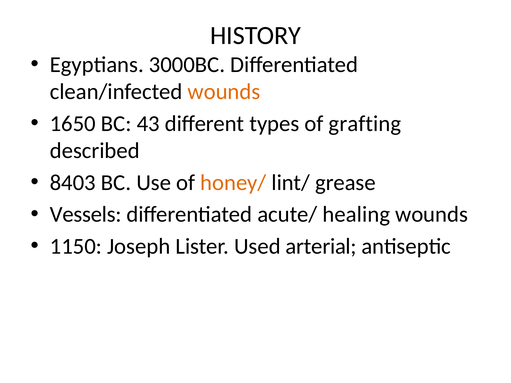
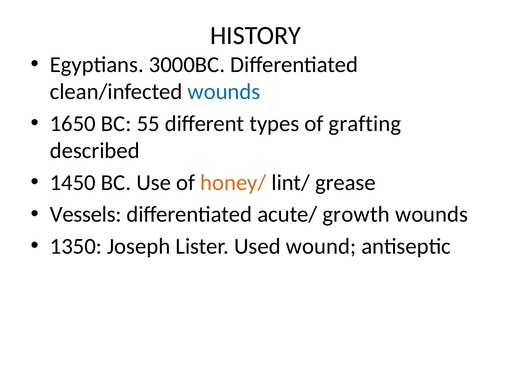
wounds at (224, 92) colour: orange -> blue
43: 43 -> 55
8403: 8403 -> 1450
healing: healing -> growth
1150: 1150 -> 1350
arterial: arterial -> wound
